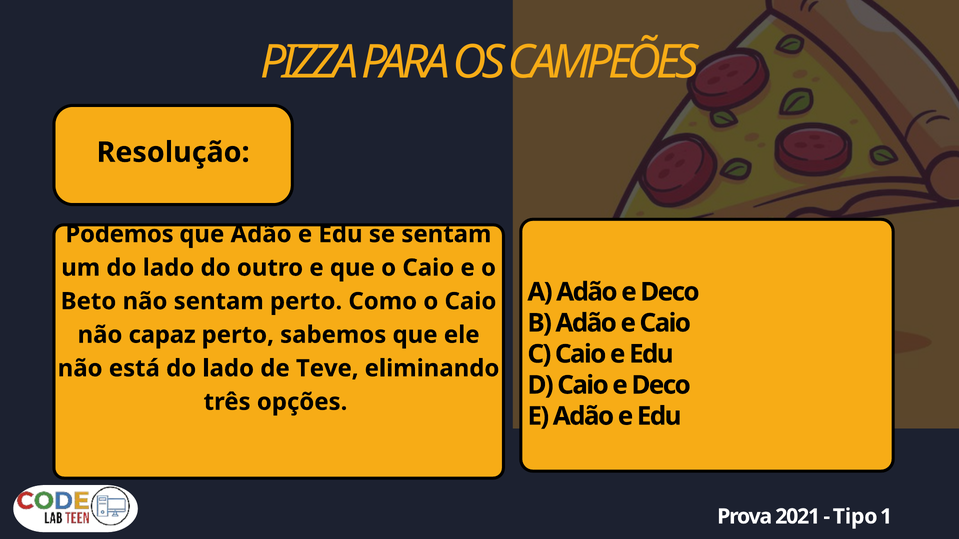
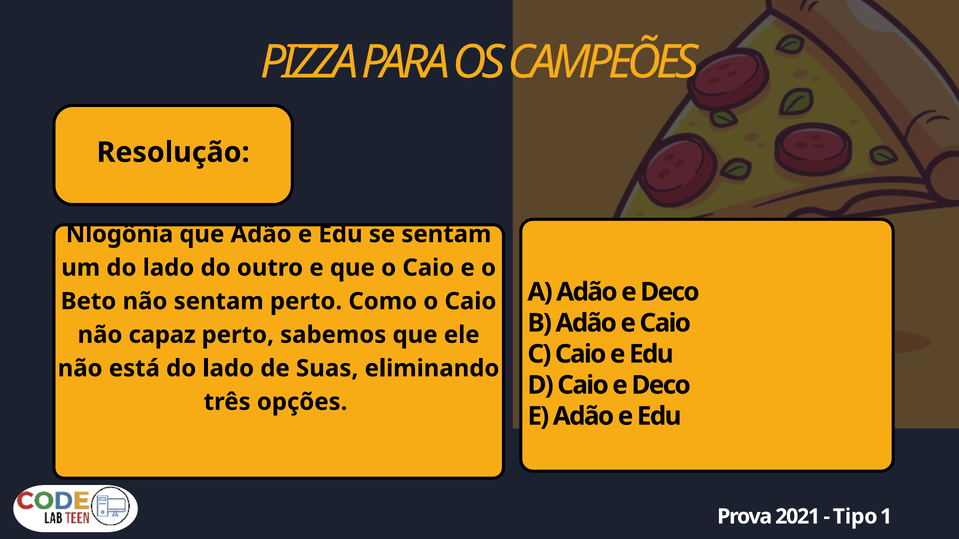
Podemos: Podemos -> Nlogônia
Teve: Teve -> Suas
